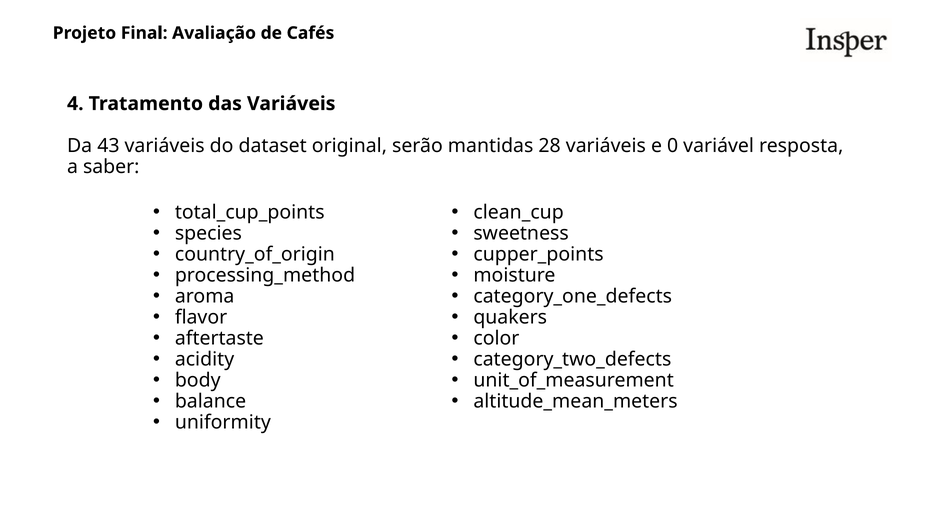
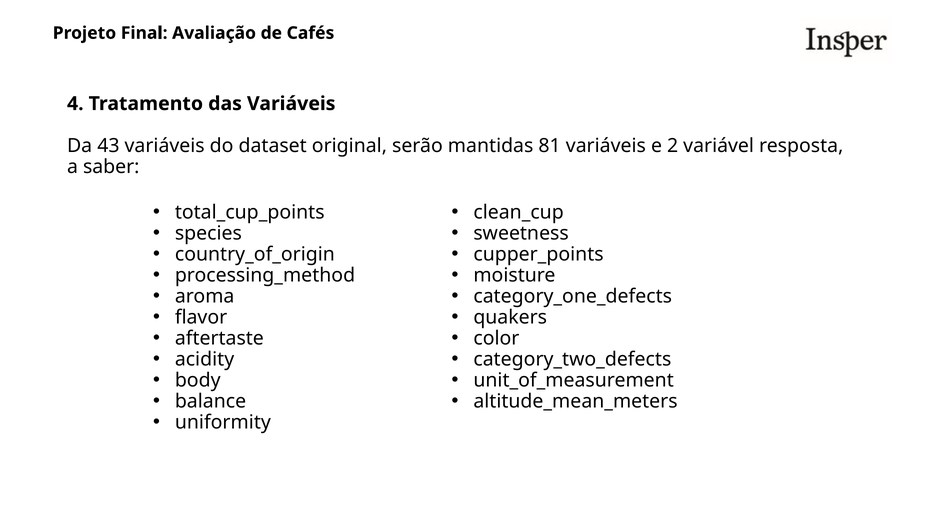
28: 28 -> 81
0: 0 -> 2
